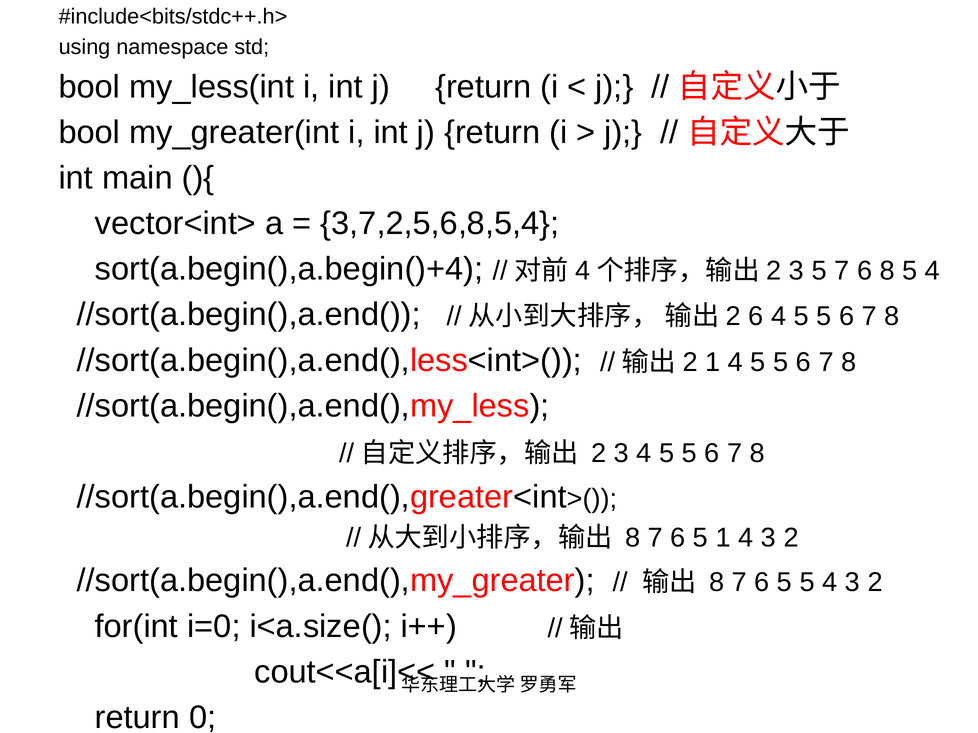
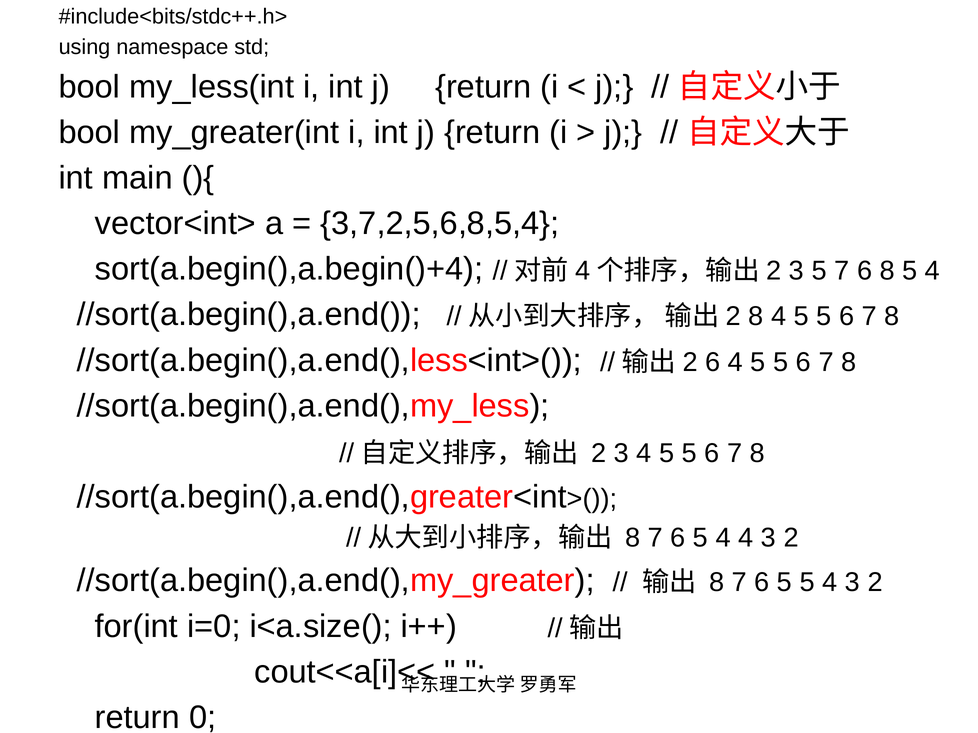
6 at (756, 317): 6 -> 8
1 at (713, 362): 1 -> 6
6 5 1: 1 -> 4
